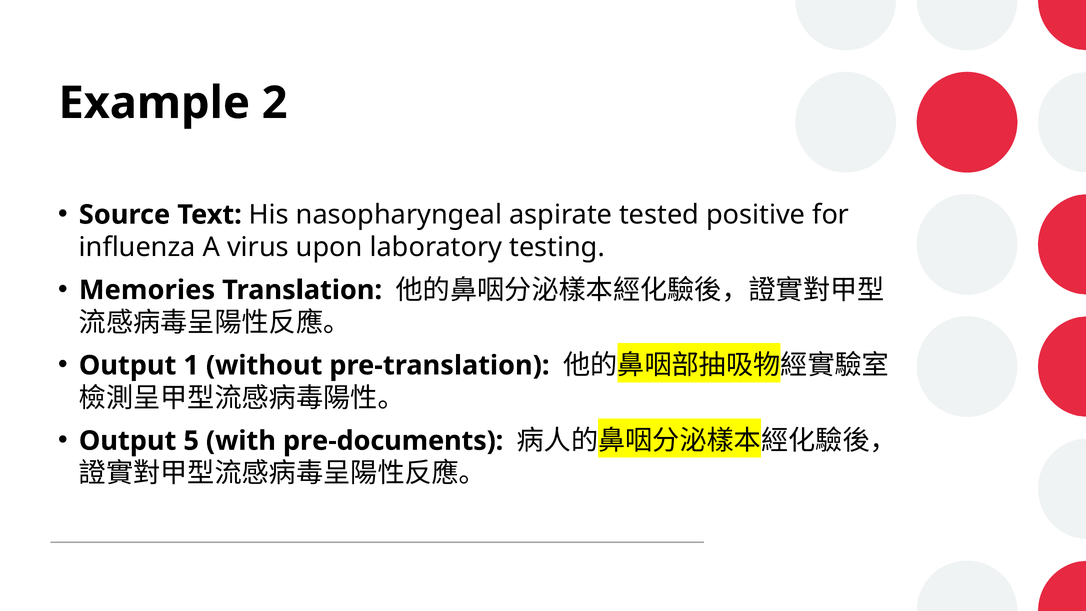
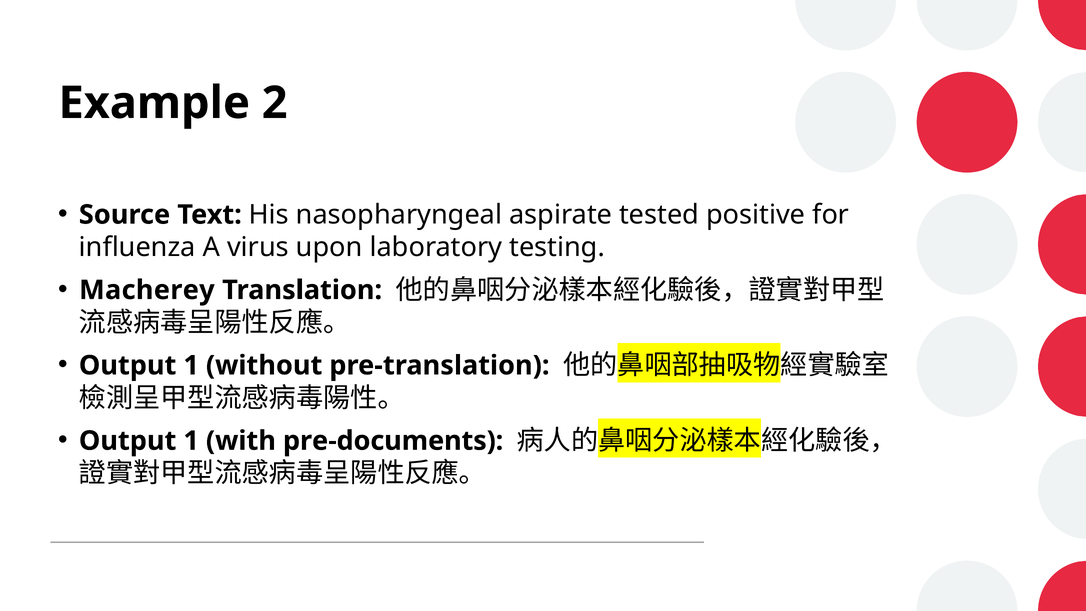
Memories: Memories -> Macherey
5 at (191, 441): 5 -> 1
